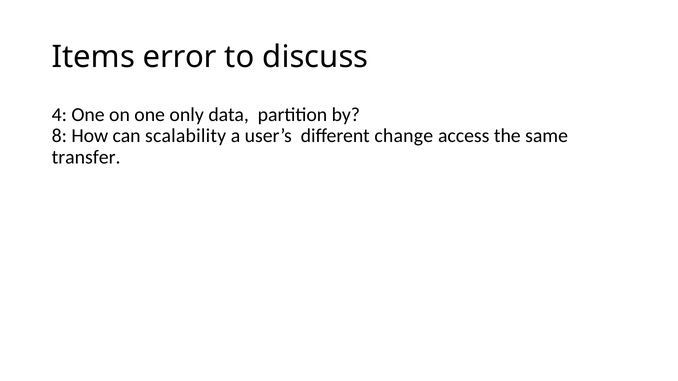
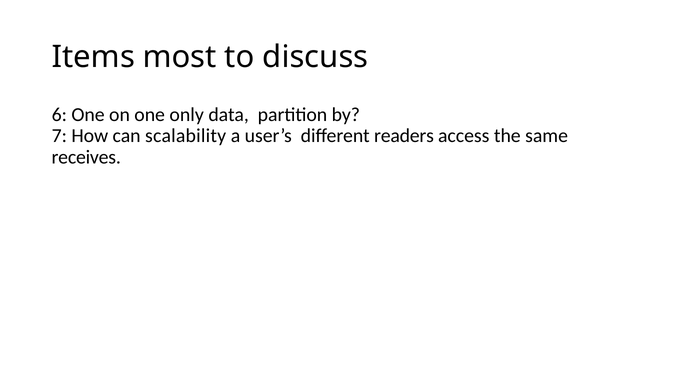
error: error -> most
4: 4 -> 6
8: 8 -> 7
change: change -> readers
transfer: transfer -> receives
